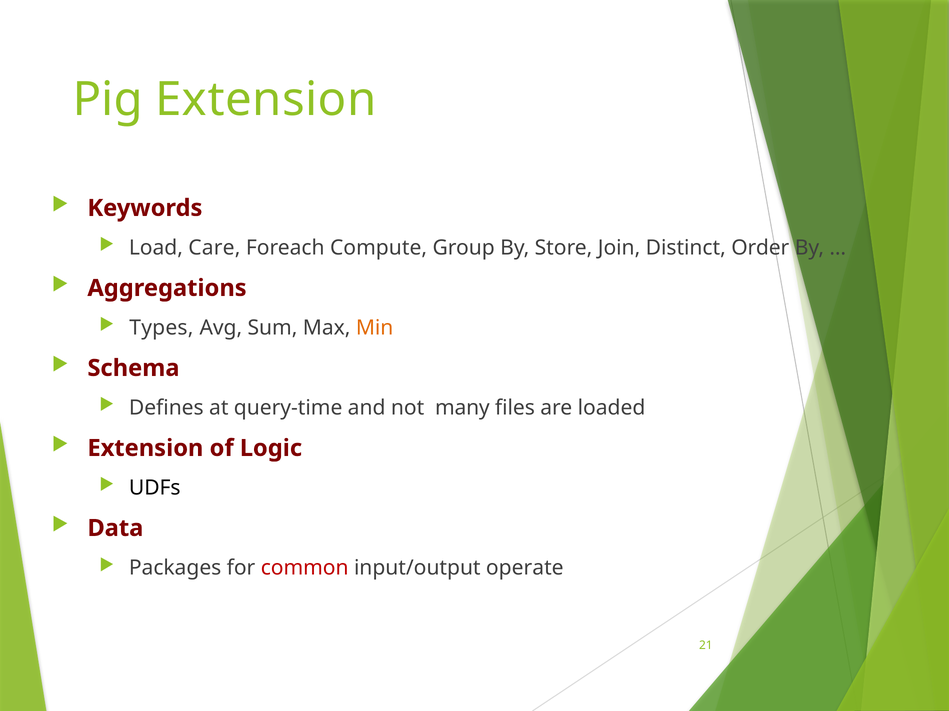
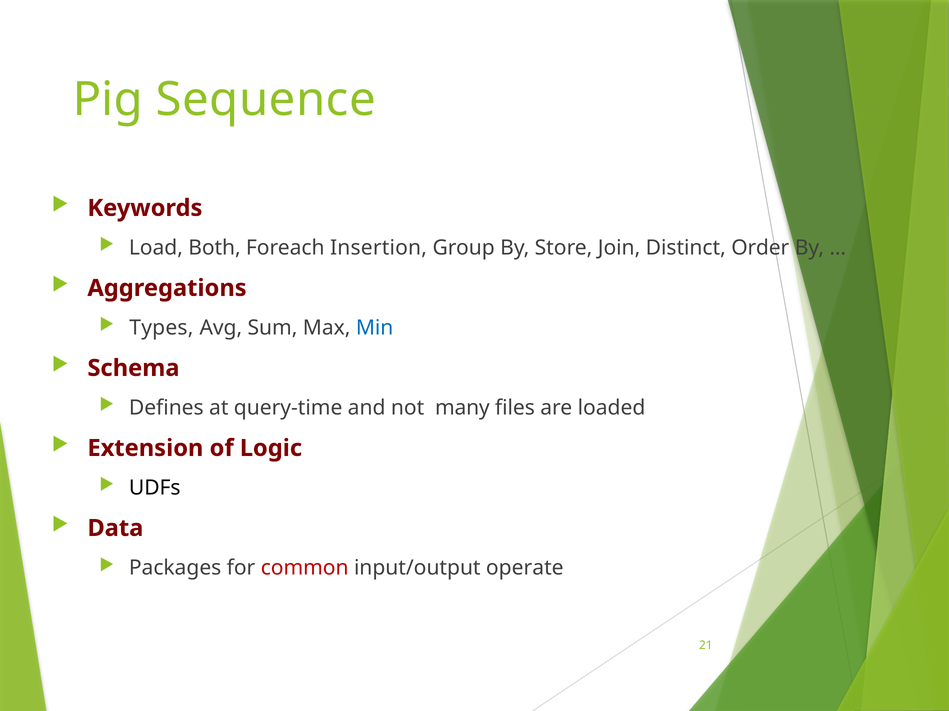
Pig Extension: Extension -> Sequence
Care: Care -> Both
Compute: Compute -> Insertion
Min colour: orange -> blue
